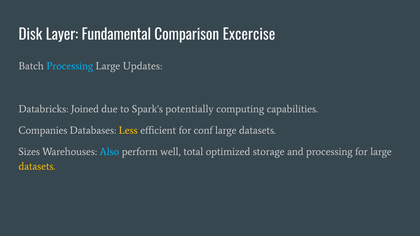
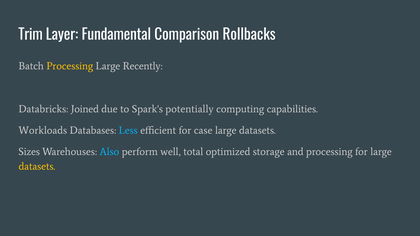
Disk: Disk -> Trim
Excercise: Excercise -> Rollbacks
Processing at (70, 66) colour: light blue -> yellow
Updates: Updates -> Recently
Companies: Companies -> Workloads
Less colour: yellow -> light blue
conf: conf -> case
